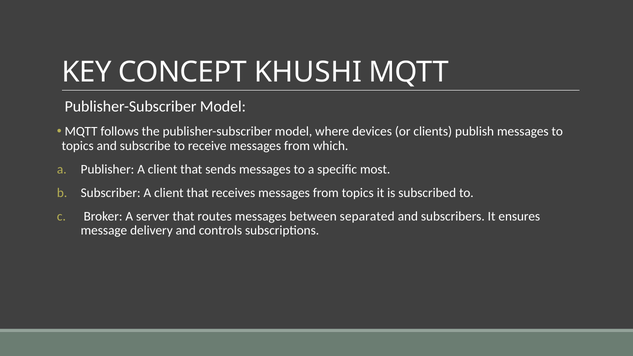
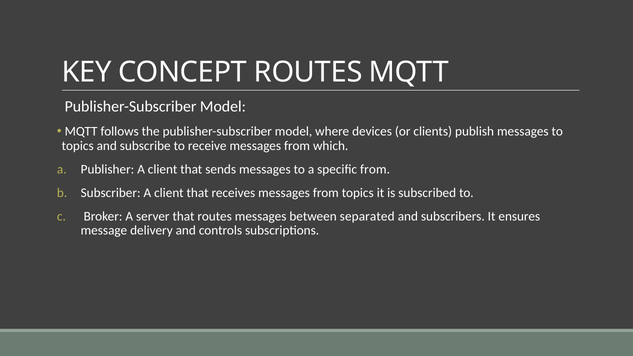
CONCEPT KHUSHI: KHUSHI -> ROUTES
specific most: most -> from
